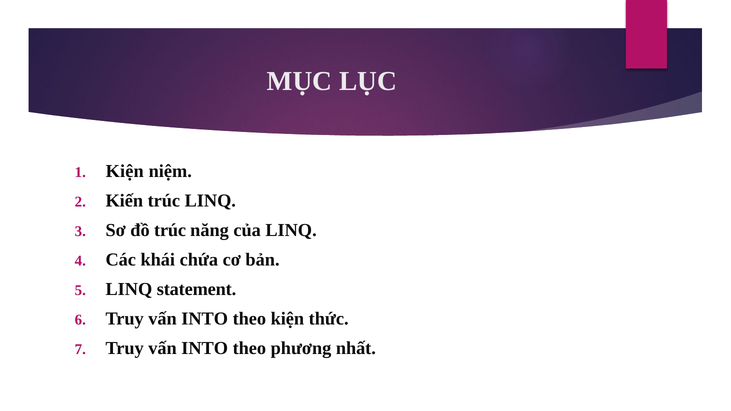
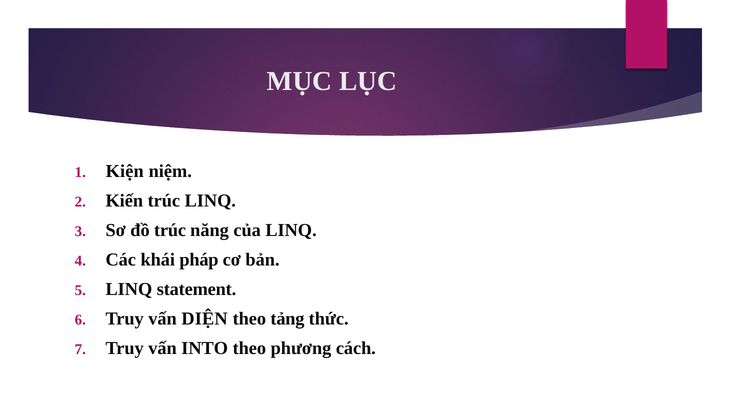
chứa: chứa -> pháp
INTO at (205, 319): INTO -> DIỆN
theo kiện: kiện -> tảng
nhất: nhất -> cách
